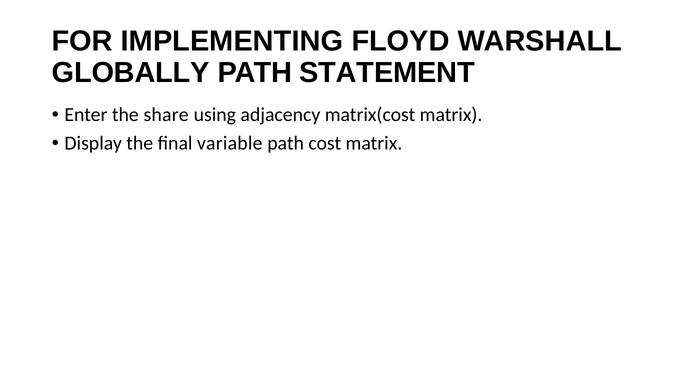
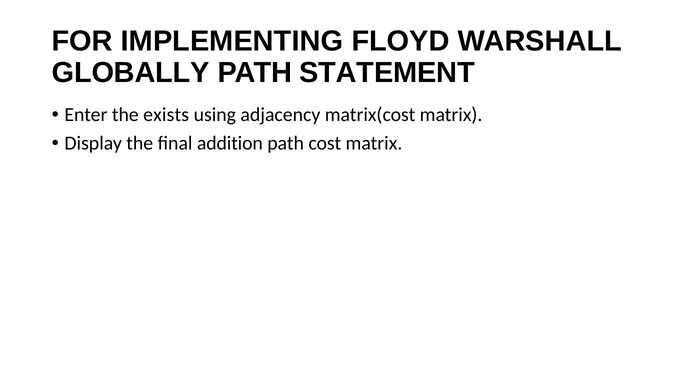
share: share -> exists
variable: variable -> addition
